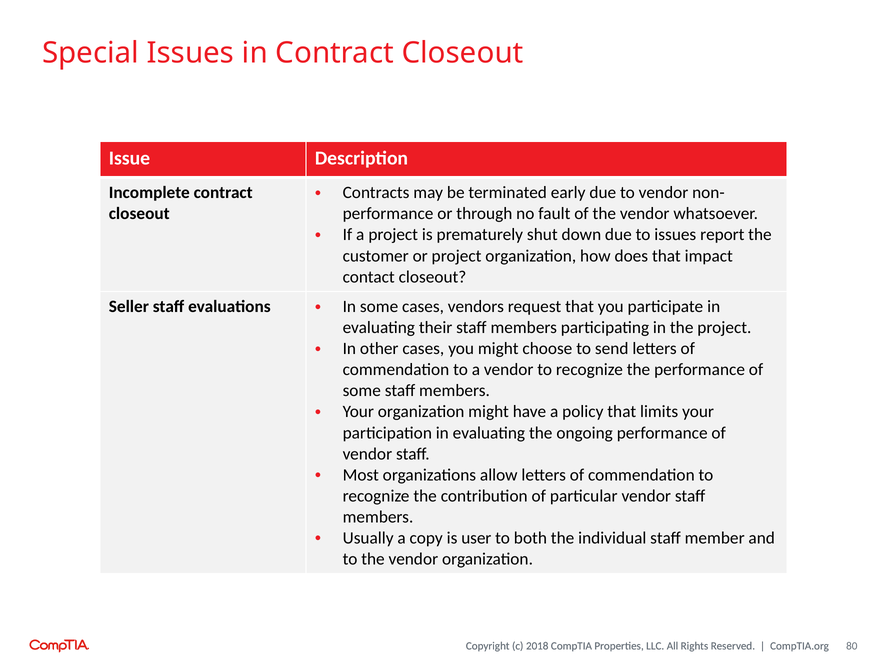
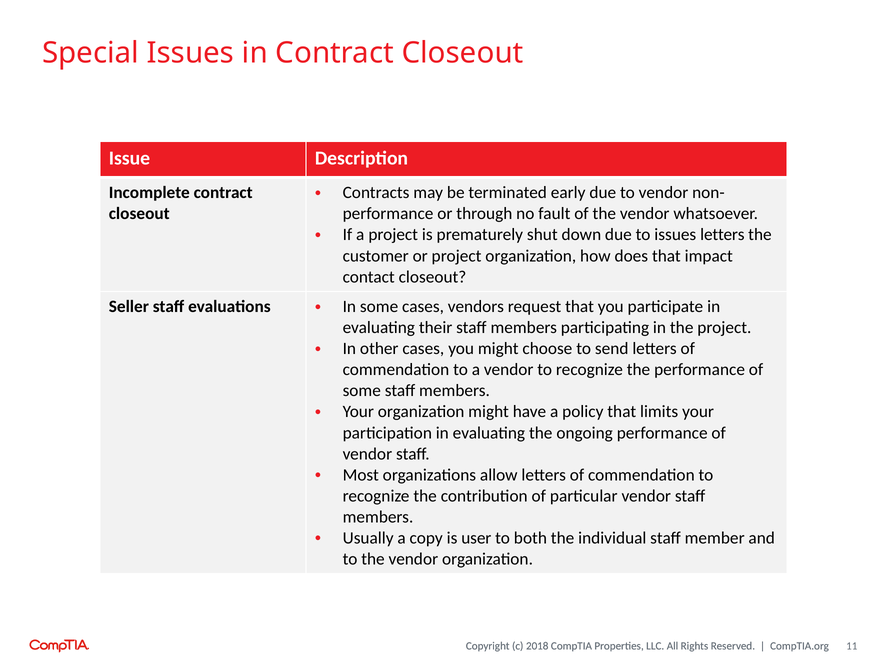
issues report: report -> letters
80: 80 -> 11
